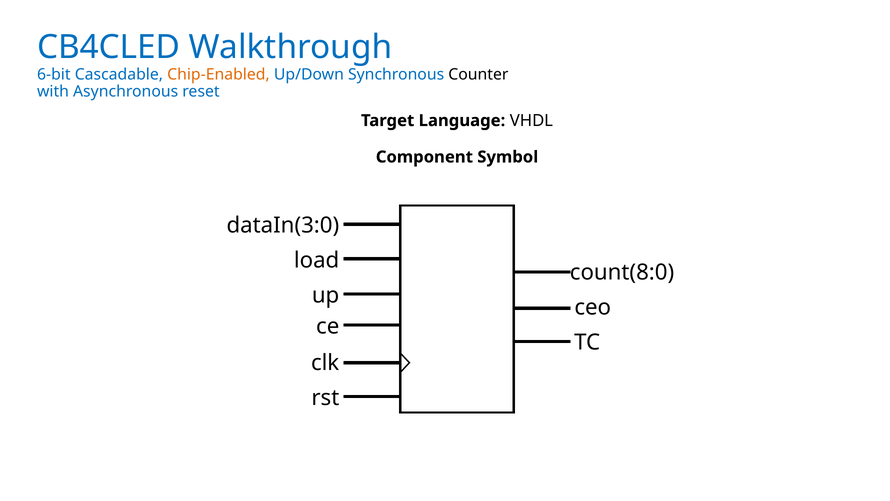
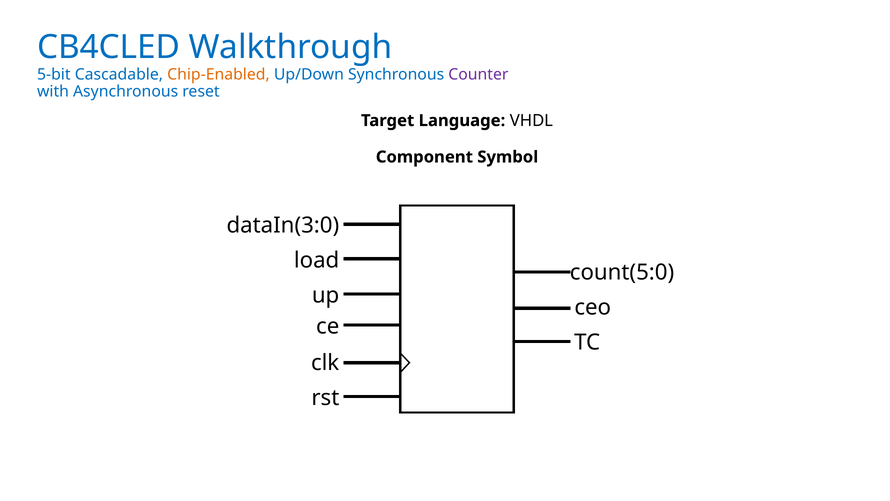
6-bit: 6-bit -> 5-bit
Counter colour: black -> purple
count(8:0: count(8:0 -> count(5:0
